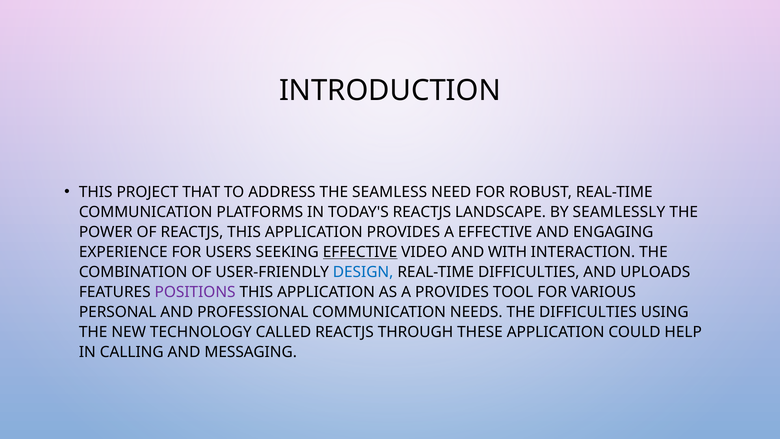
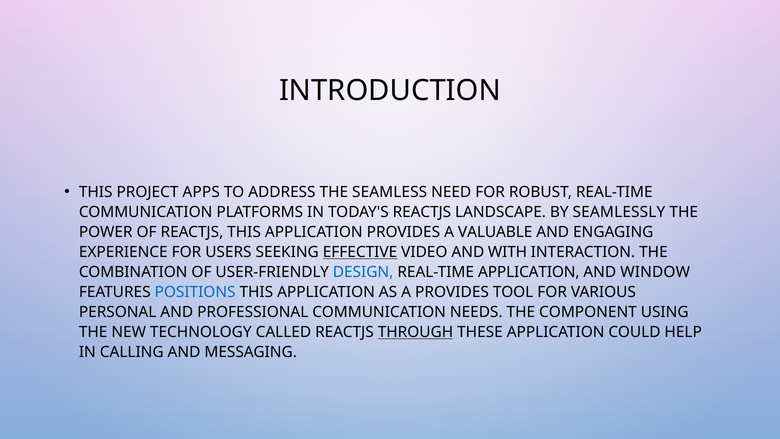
THAT: THAT -> APPS
A EFFECTIVE: EFFECTIVE -> VALUABLE
REAL-TIME DIFFICULTIES: DIFFICULTIES -> APPLICATION
UPLOADS: UPLOADS -> WINDOW
POSITIONS colour: purple -> blue
THE DIFFICULTIES: DIFFICULTIES -> COMPONENT
THROUGH underline: none -> present
